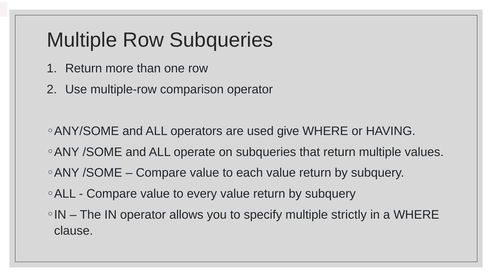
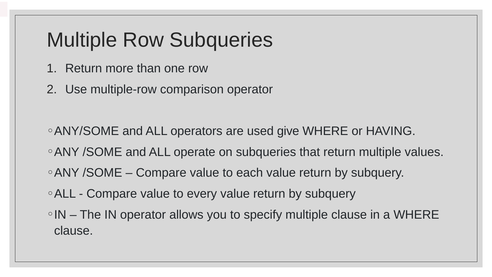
multiple strictly: strictly -> clause
